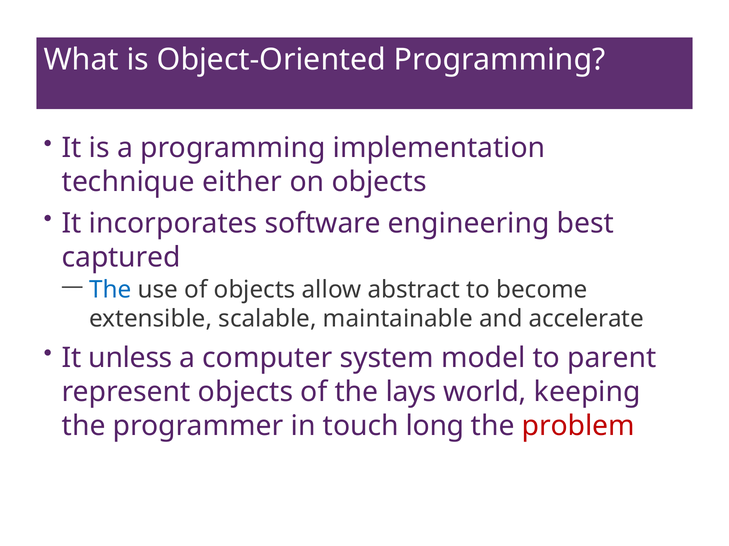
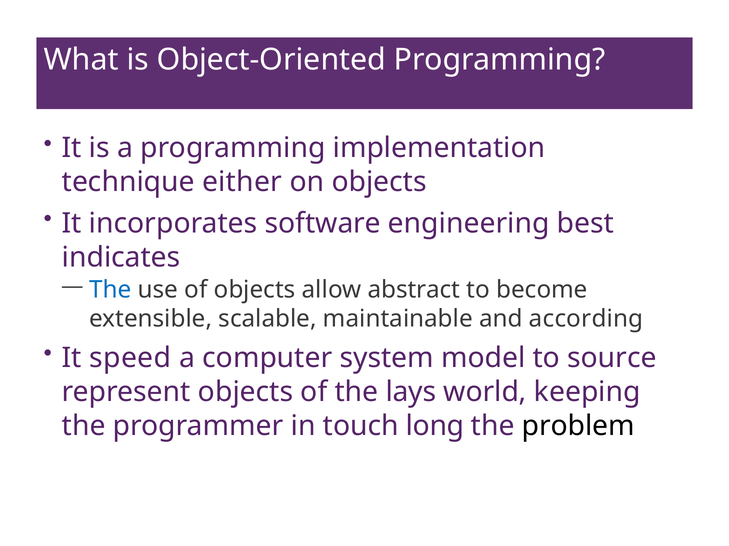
captured: captured -> indicates
accelerate: accelerate -> according
unless: unless -> speed
parent: parent -> source
problem colour: red -> black
